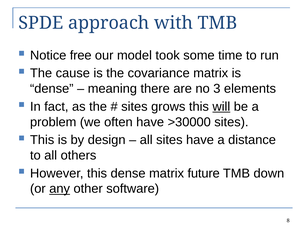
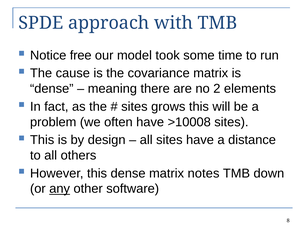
3: 3 -> 2
will underline: present -> none
>30000: >30000 -> >10008
future: future -> notes
